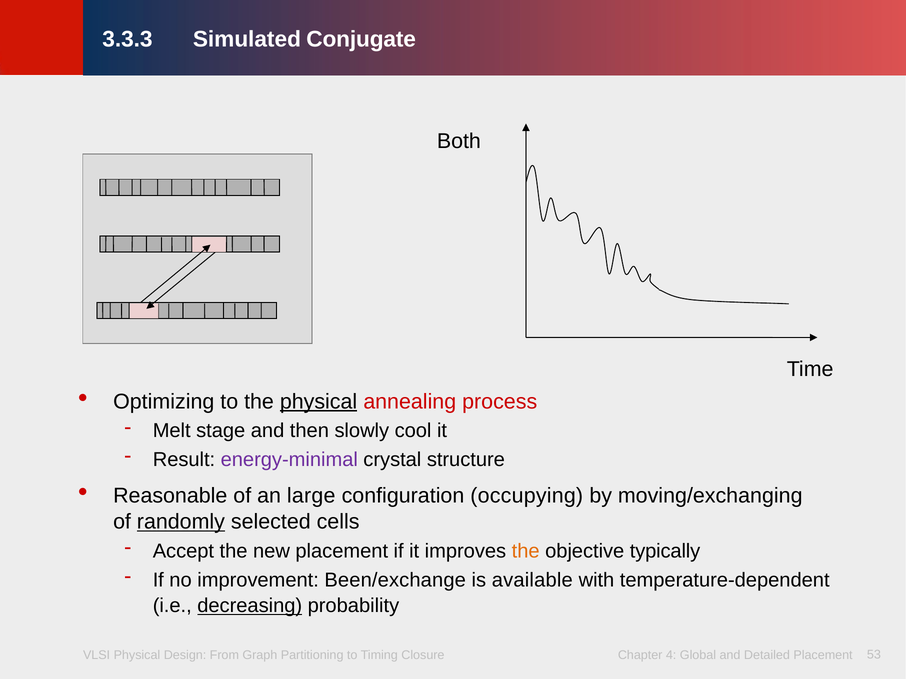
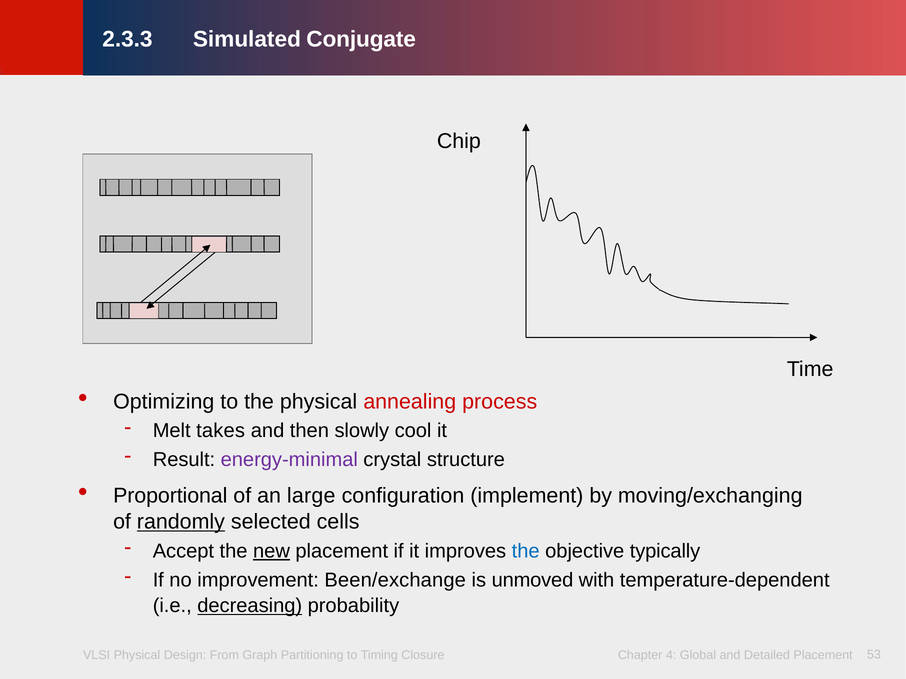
3.3.3: 3.3.3 -> 2.3.3
Both: Both -> Chip
physical at (319, 402) underline: present -> none
stage: stage -> takes
Reasonable: Reasonable -> Proportional
occupying: occupying -> implement
new underline: none -> present
the at (526, 551) colour: orange -> blue
available: available -> unmoved
